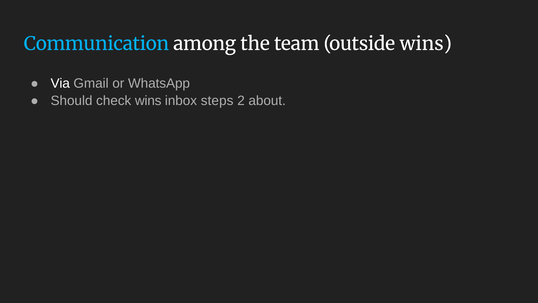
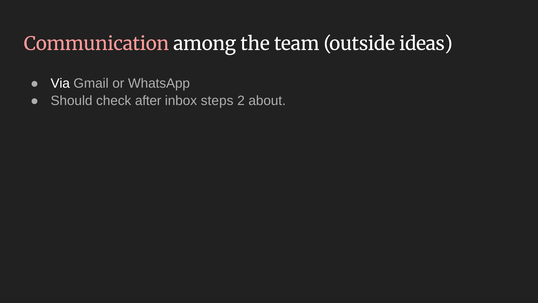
Communication colour: light blue -> pink
outside wins: wins -> ideas
check wins: wins -> after
